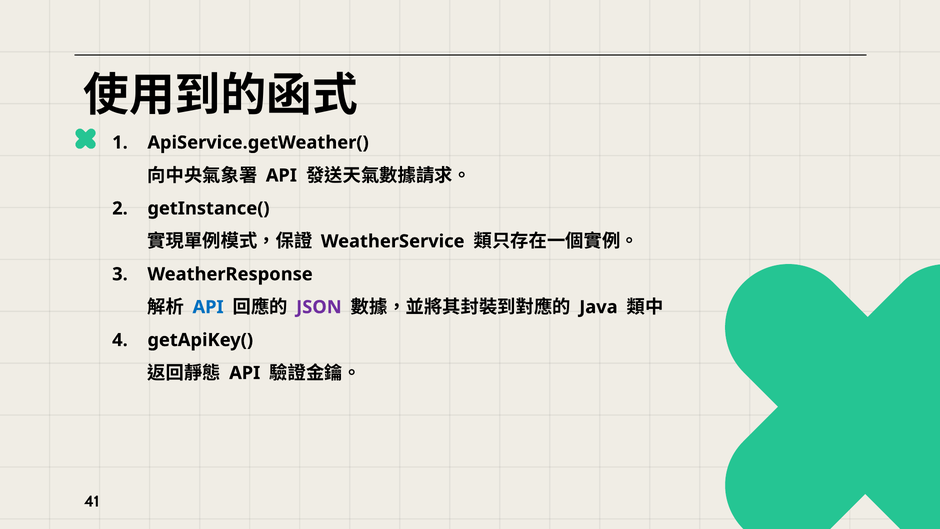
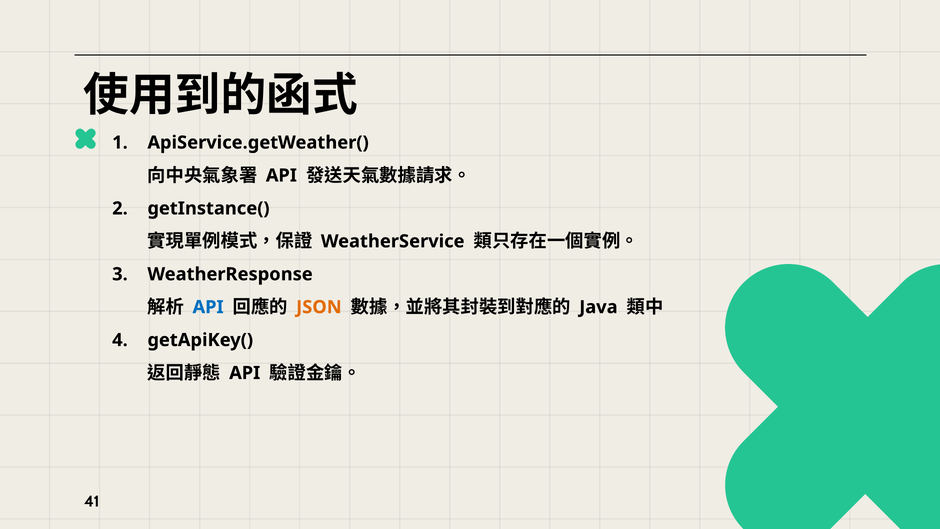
JSON colour: purple -> orange
